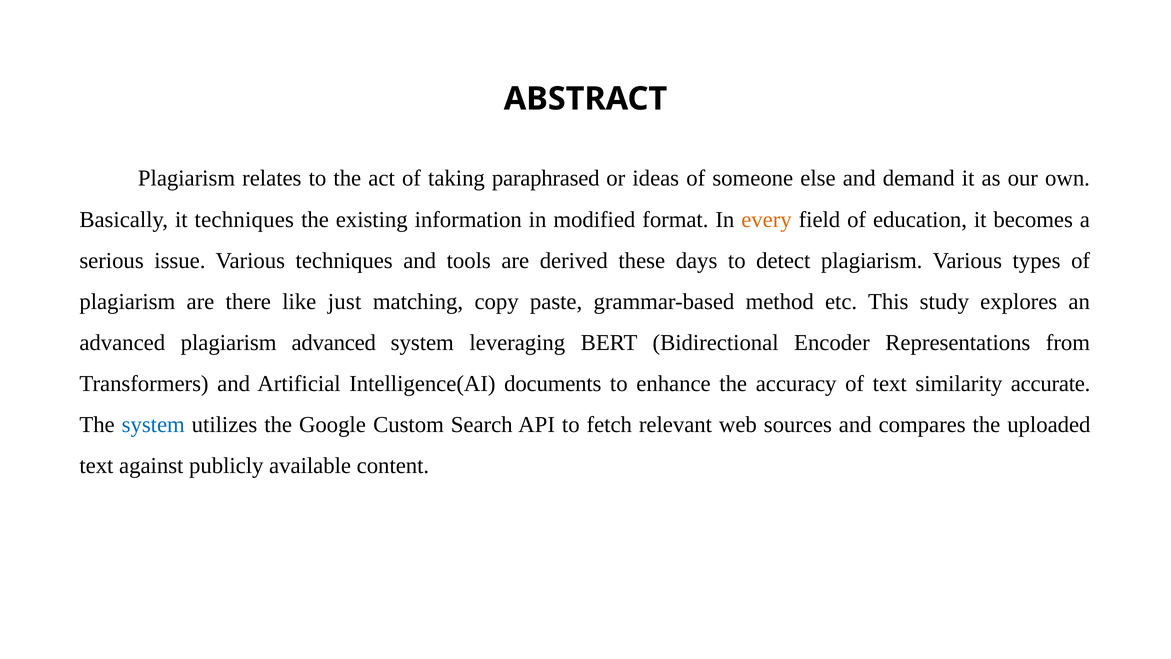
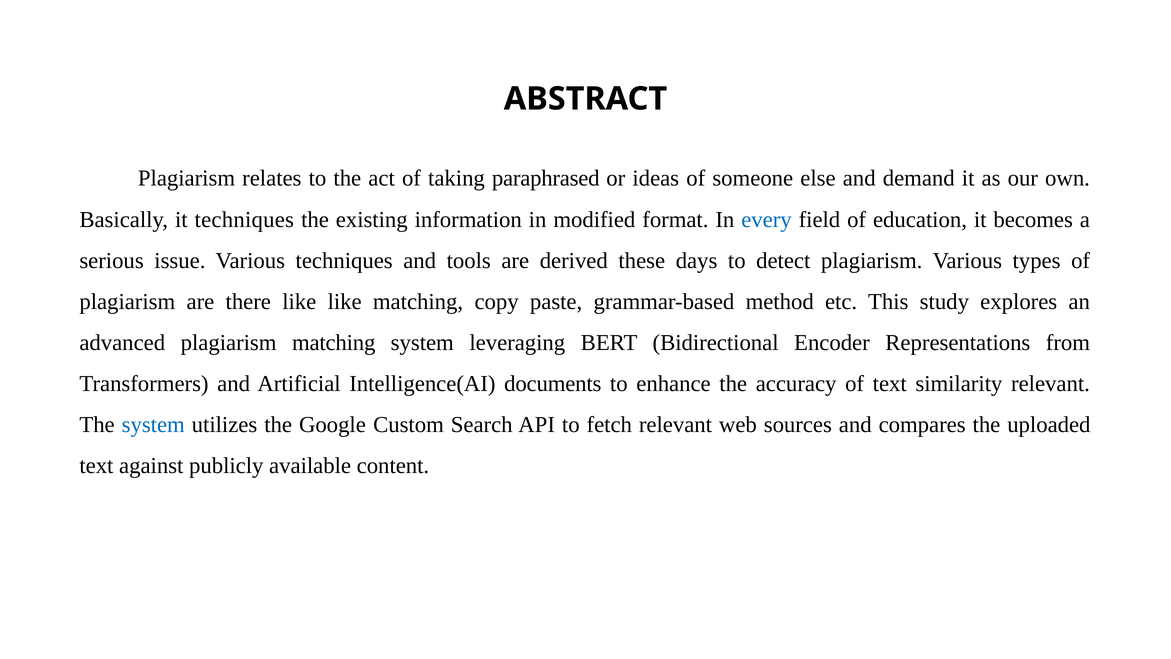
every colour: orange -> blue
like just: just -> like
plagiarism advanced: advanced -> matching
similarity accurate: accurate -> relevant
